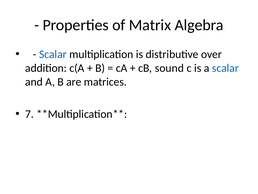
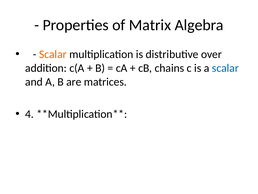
Scalar at (53, 54) colour: blue -> orange
sound: sound -> chains
7: 7 -> 4
